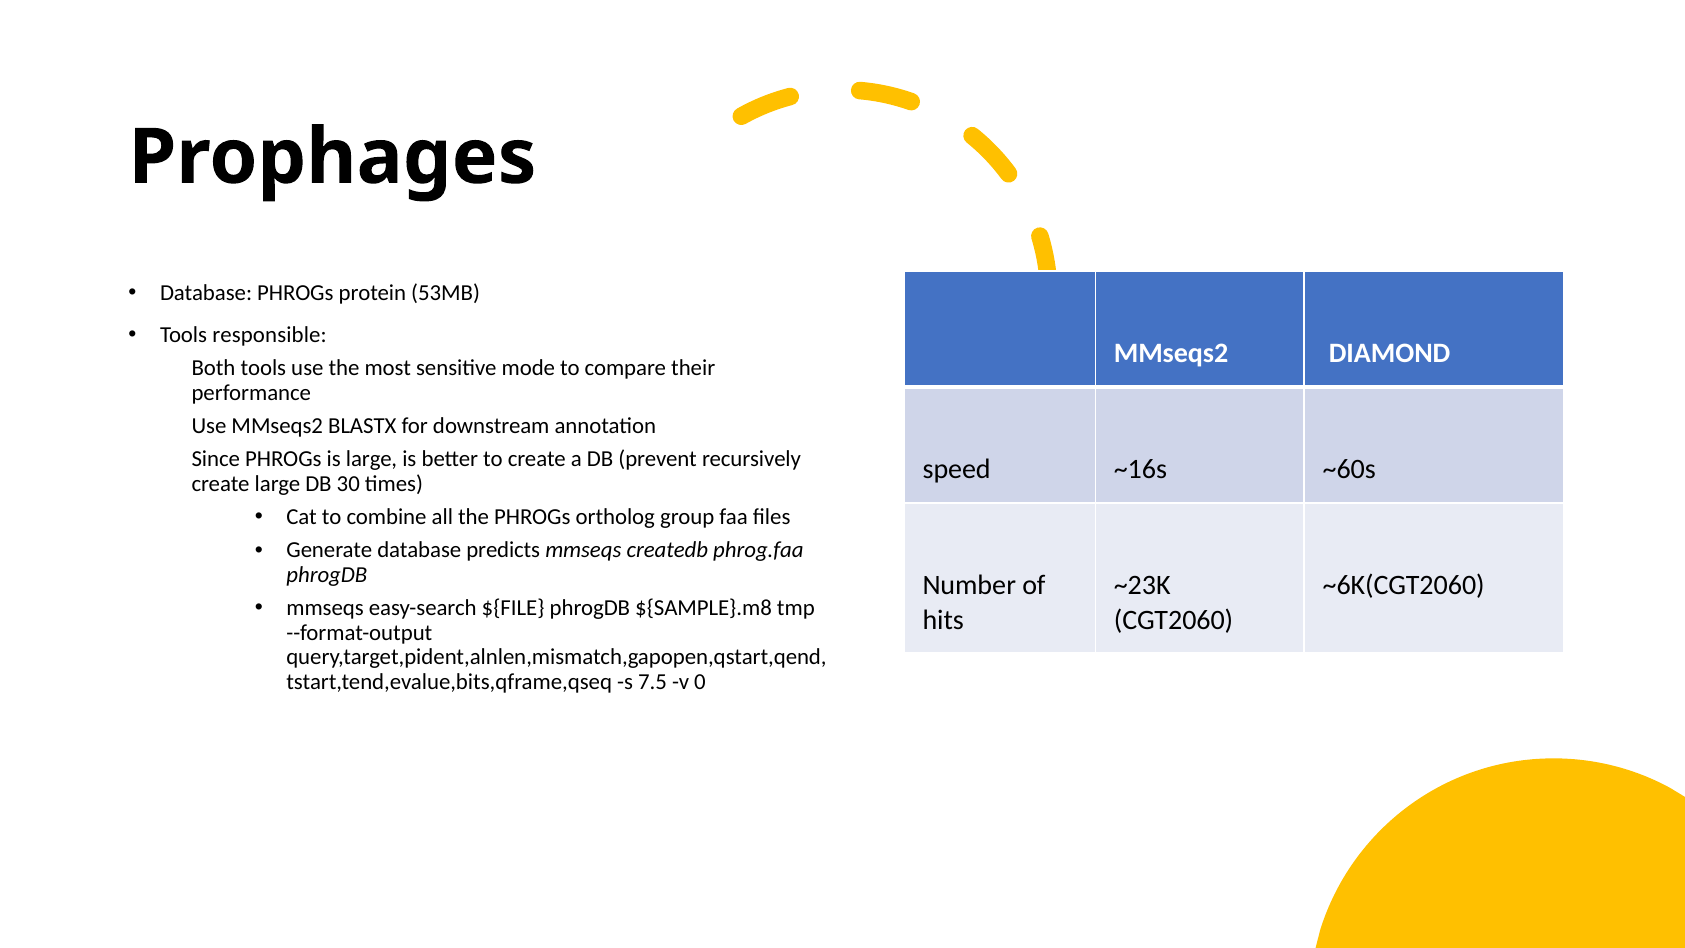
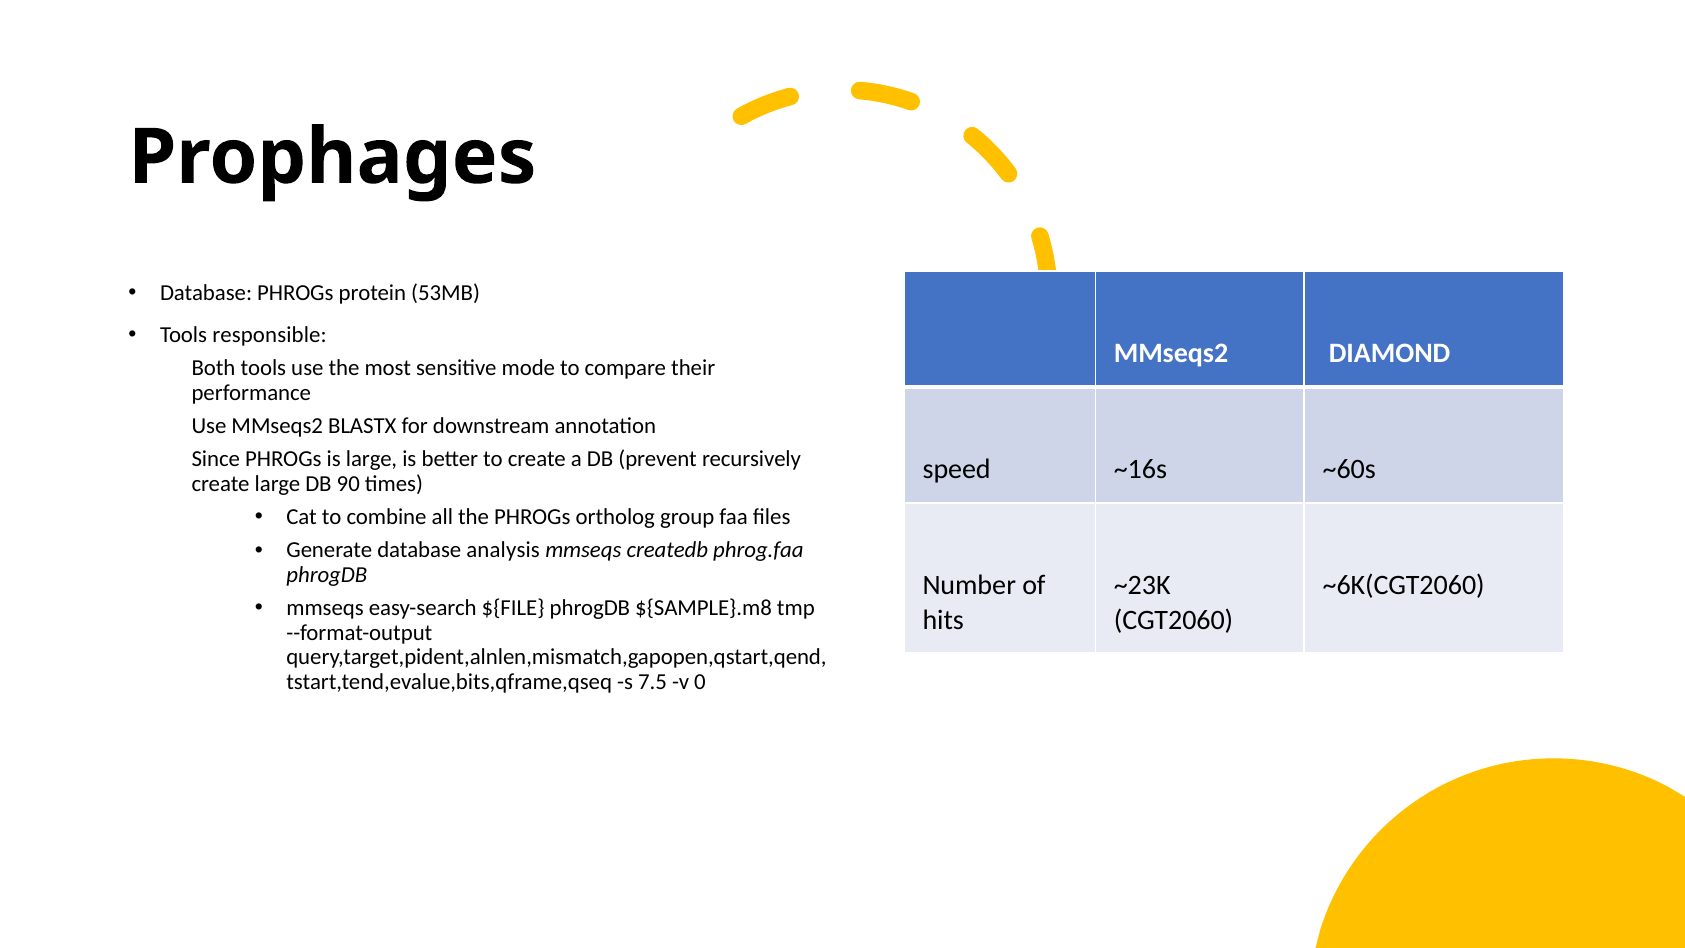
30: 30 -> 90
predicts: predicts -> analysis
